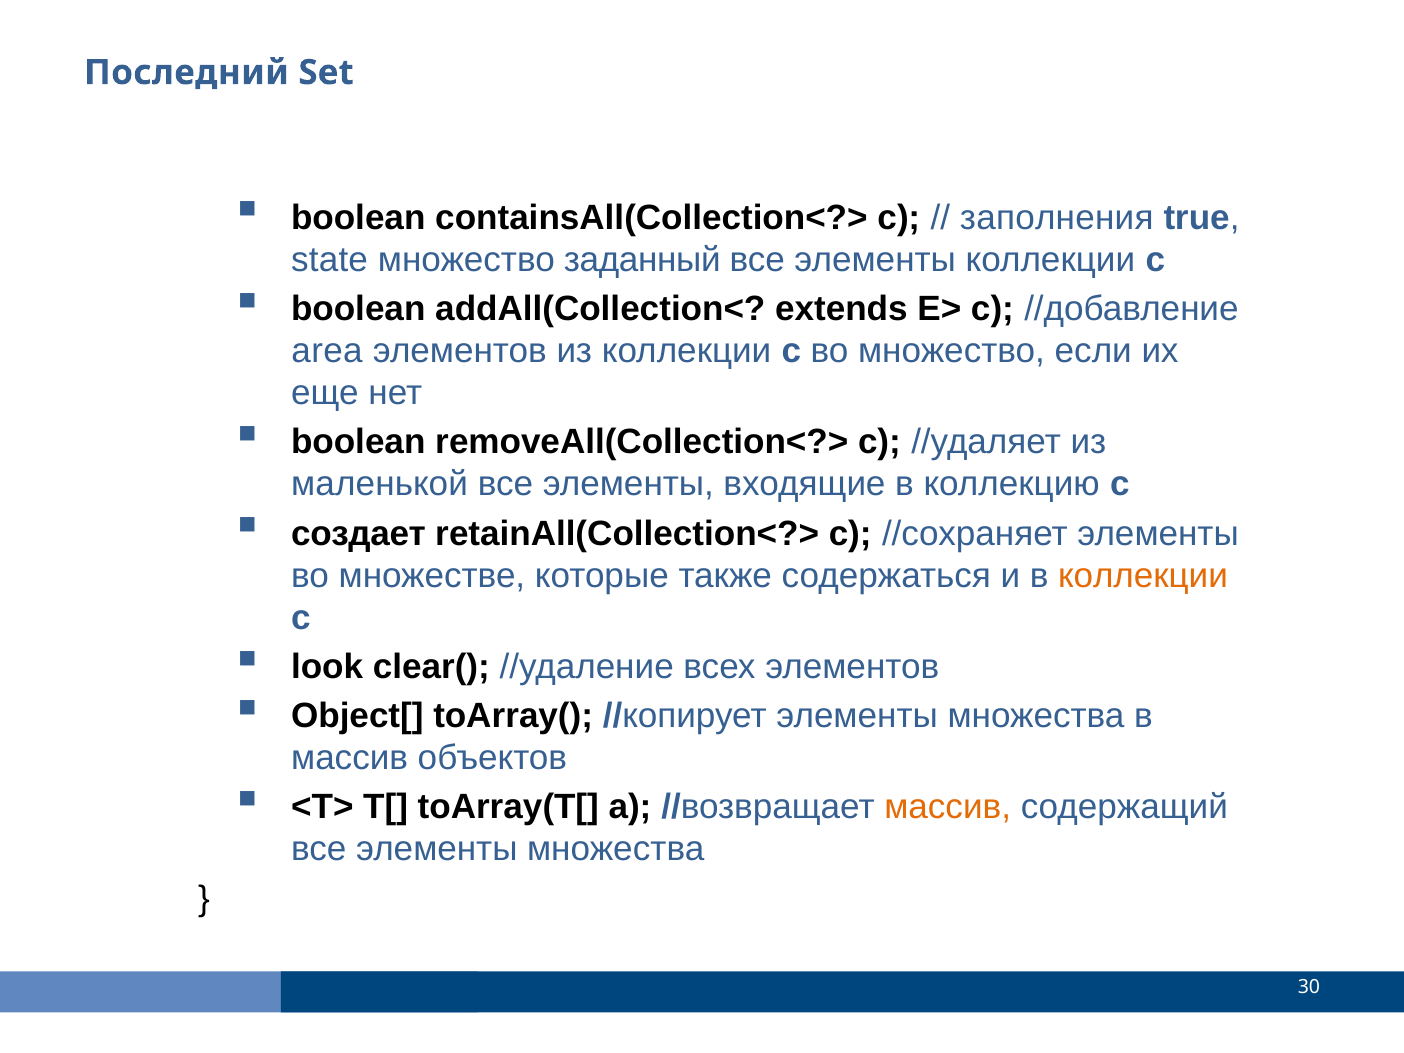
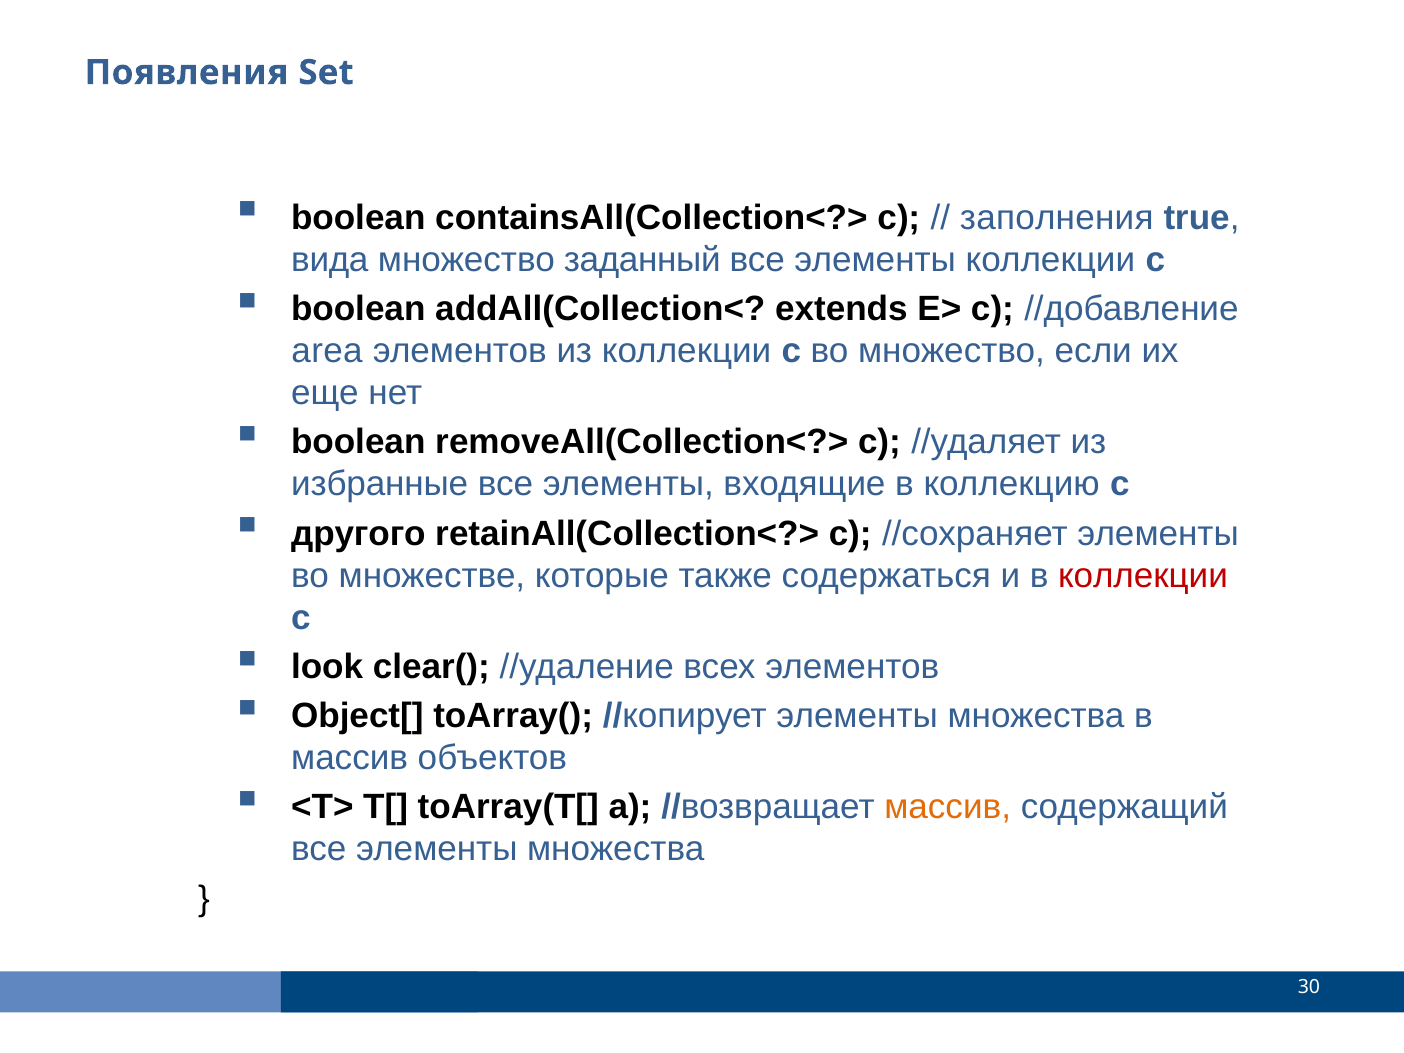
Последний: Последний -> Появления
state: state -> вида
маленькой: маленькой -> избранные
cоздает: cоздает -> другого
коллекции at (1143, 576) colour: orange -> red
